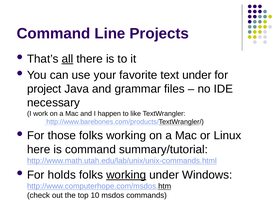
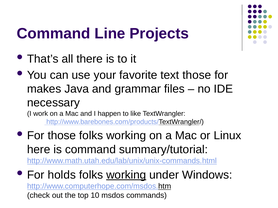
all underline: present -> none
text under: under -> those
project: project -> makes
